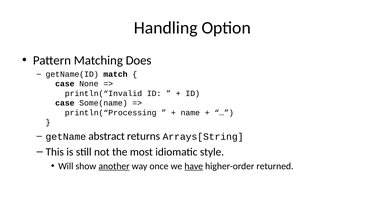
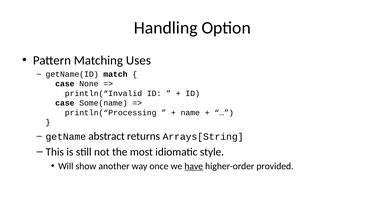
Does: Does -> Uses
another underline: present -> none
returned: returned -> provided
